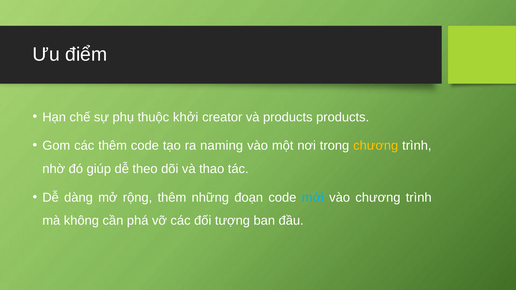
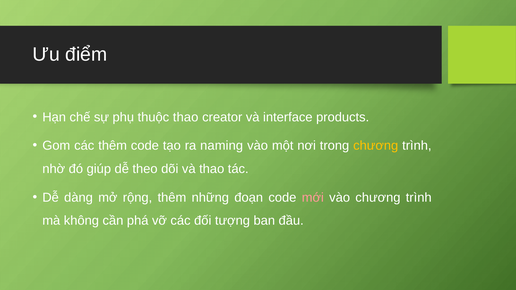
thuộc khởi: khởi -> thao
và products: products -> interface
mới colour: light blue -> pink
